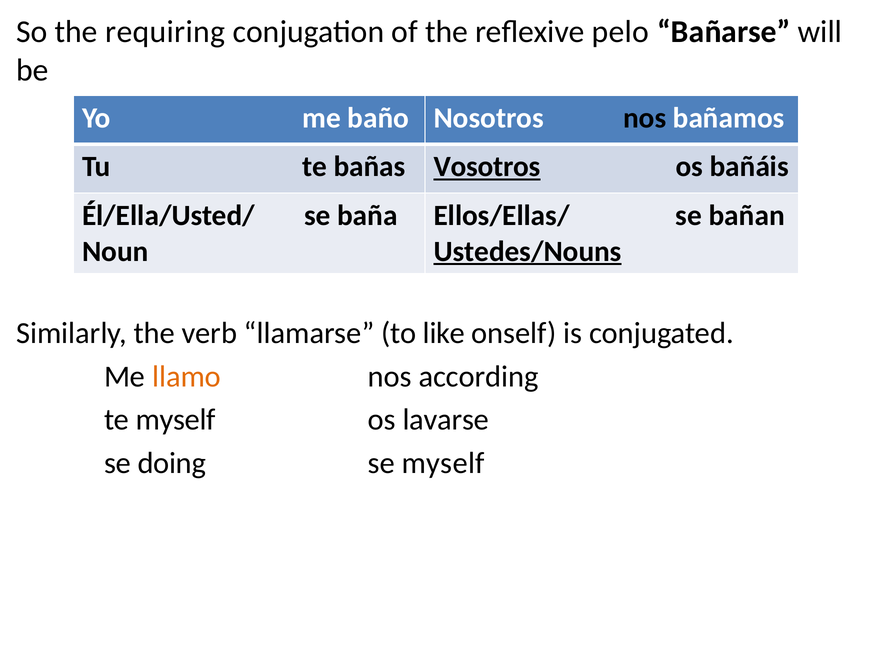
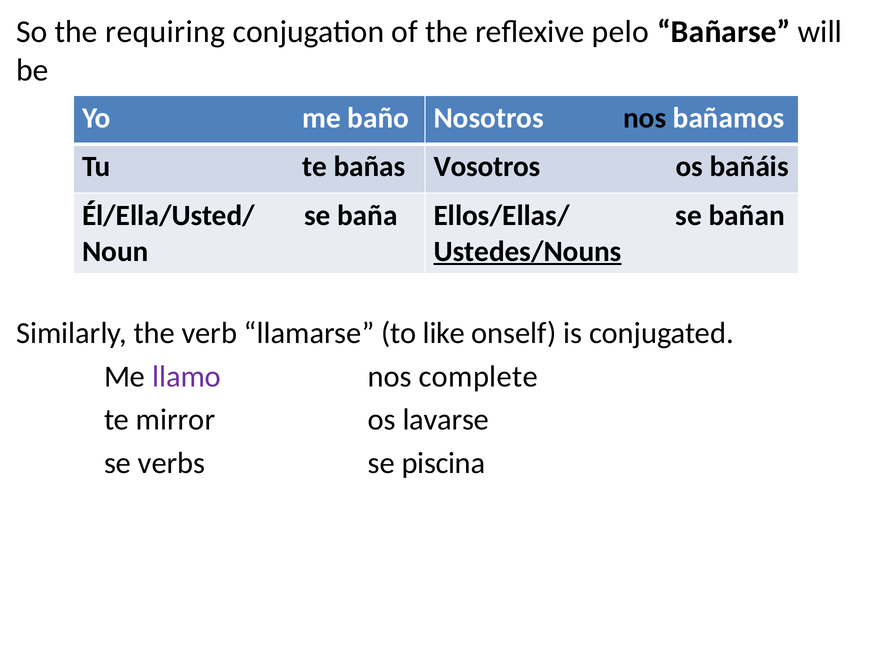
Vosotros underline: present -> none
llamo colour: orange -> purple
according: according -> complete
te myself: myself -> mirror
doing: doing -> verbs
se myself: myself -> piscina
